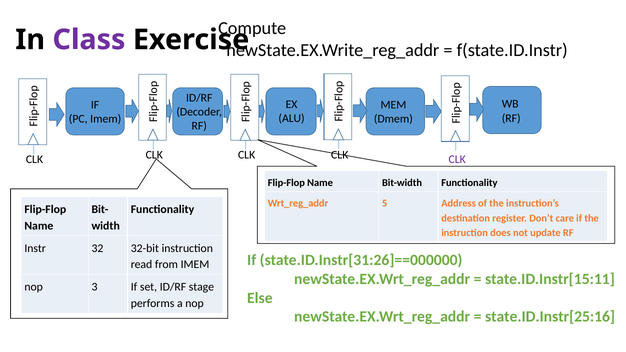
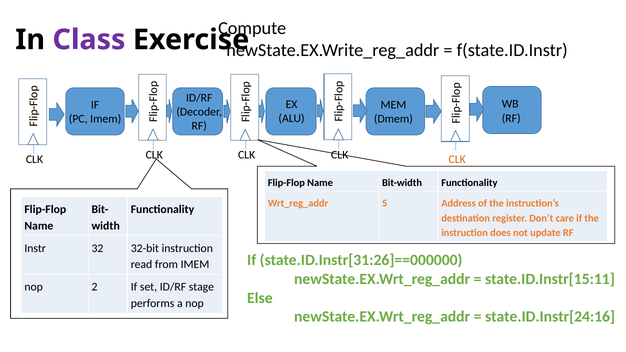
CLK at (457, 160) colour: purple -> orange
3: 3 -> 2
state.ID.Instr[25:16: state.ID.Instr[25:16 -> state.ID.Instr[24:16
